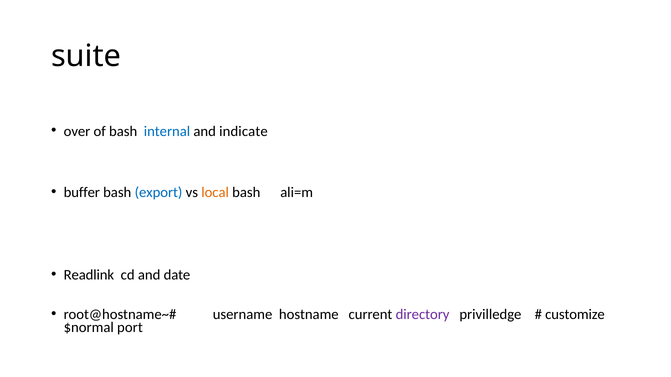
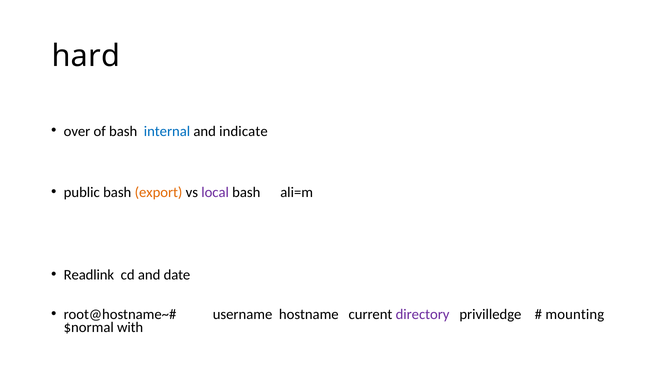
suite: suite -> hard
buffer: buffer -> public
export colour: blue -> orange
local colour: orange -> purple
customize: customize -> mounting
port: port -> with
